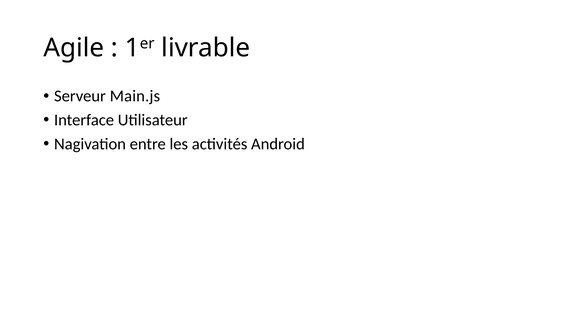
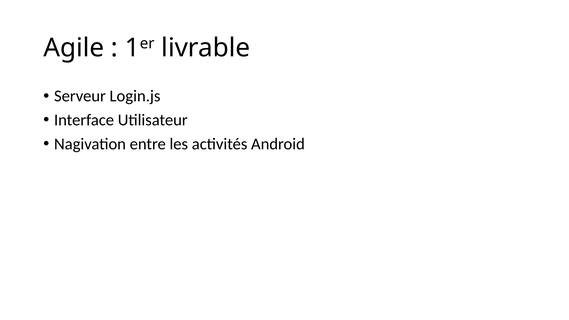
Main.js: Main.js -> Login.js
